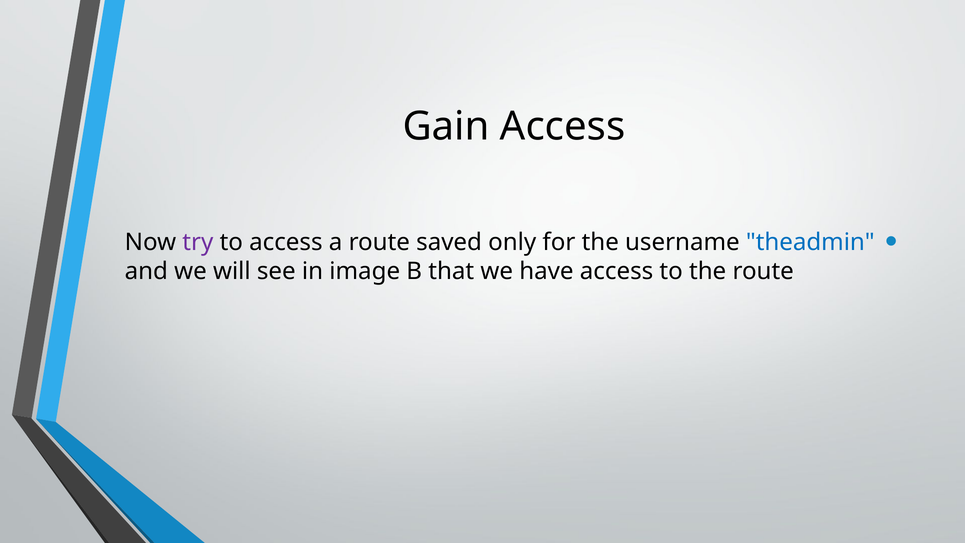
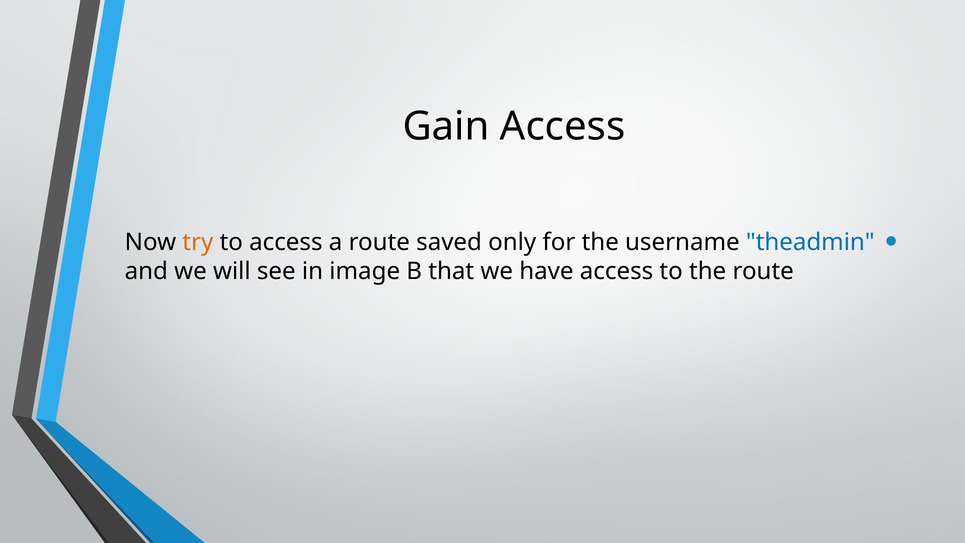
try colour: purple -> orange
